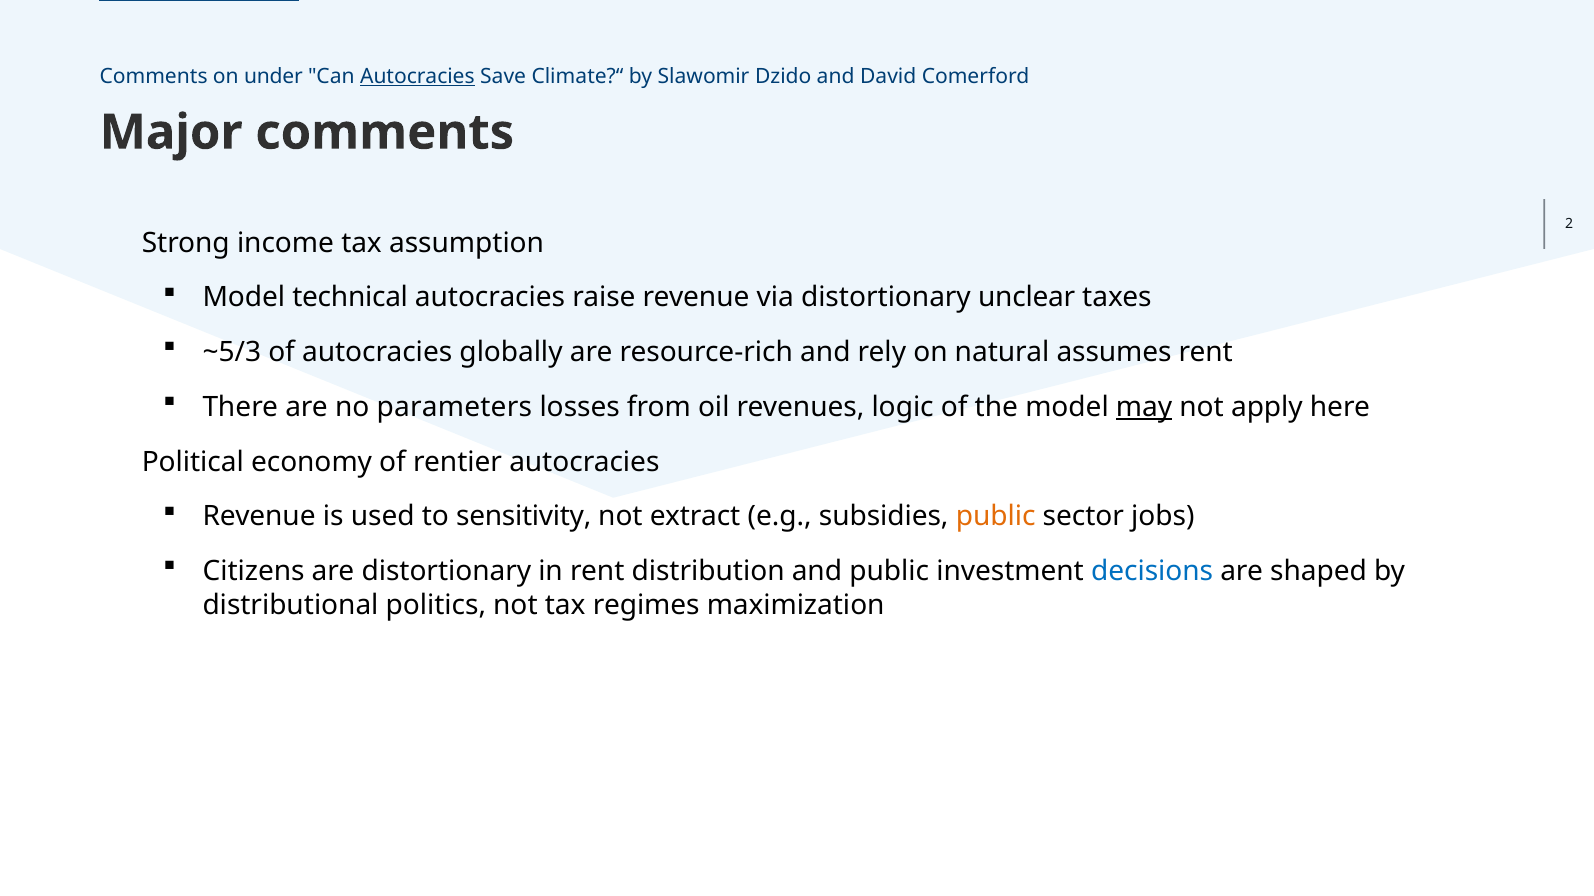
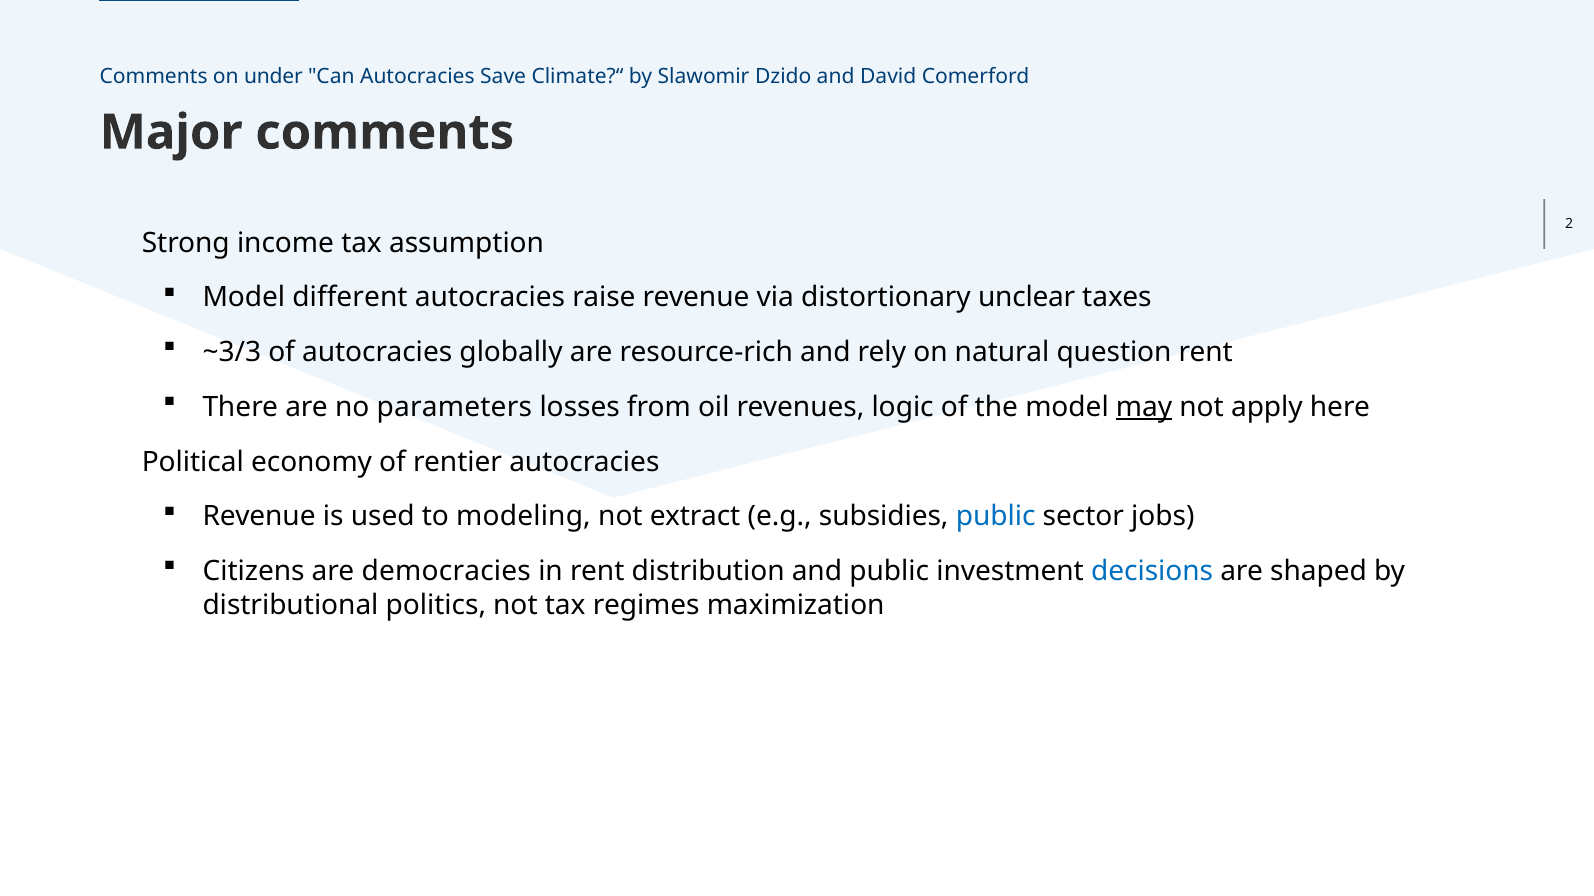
Autocracies at (417, 76) underline: present -> none
technical: technical -> different
~5/3: ~5/3 -> ~3/3
assumes: assumes -> question
sensitivity: sensitivity -> modeling
public at (996, 517) colour: orange -> blue
are distortionary: distortionary -> democracies
